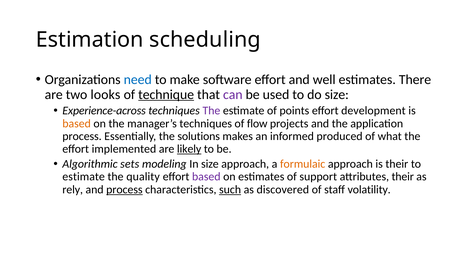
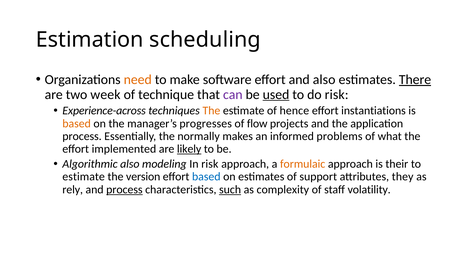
need colour: blue -> orange
and well: well -> also
There underline: none -> present
looks: looks -> week
technique underline: present -> none
used underline: none -> present
do size: size -> risk
The at (211, 111) colour: purple -> orange
points: points -> hence
development: development -> instantiations
manager’s techniques: techniques -> progresses
solutions: solutions -> normally
produced: produced -> problems
Algorithmic sets: sets -> also
In size: size -> risk
quality: quality -> version
based at (206, 177) colour: purple -> blue
attributes their: their -> they
discovered: discovered -> complexity
